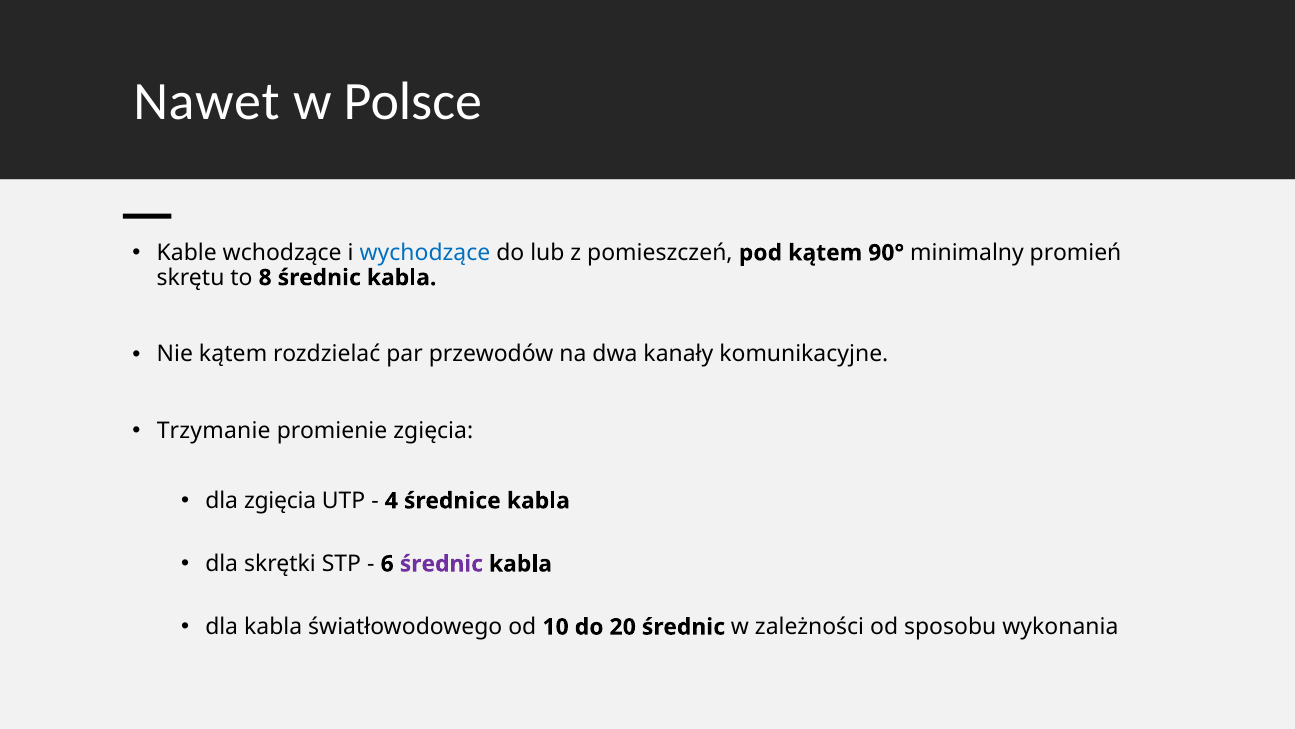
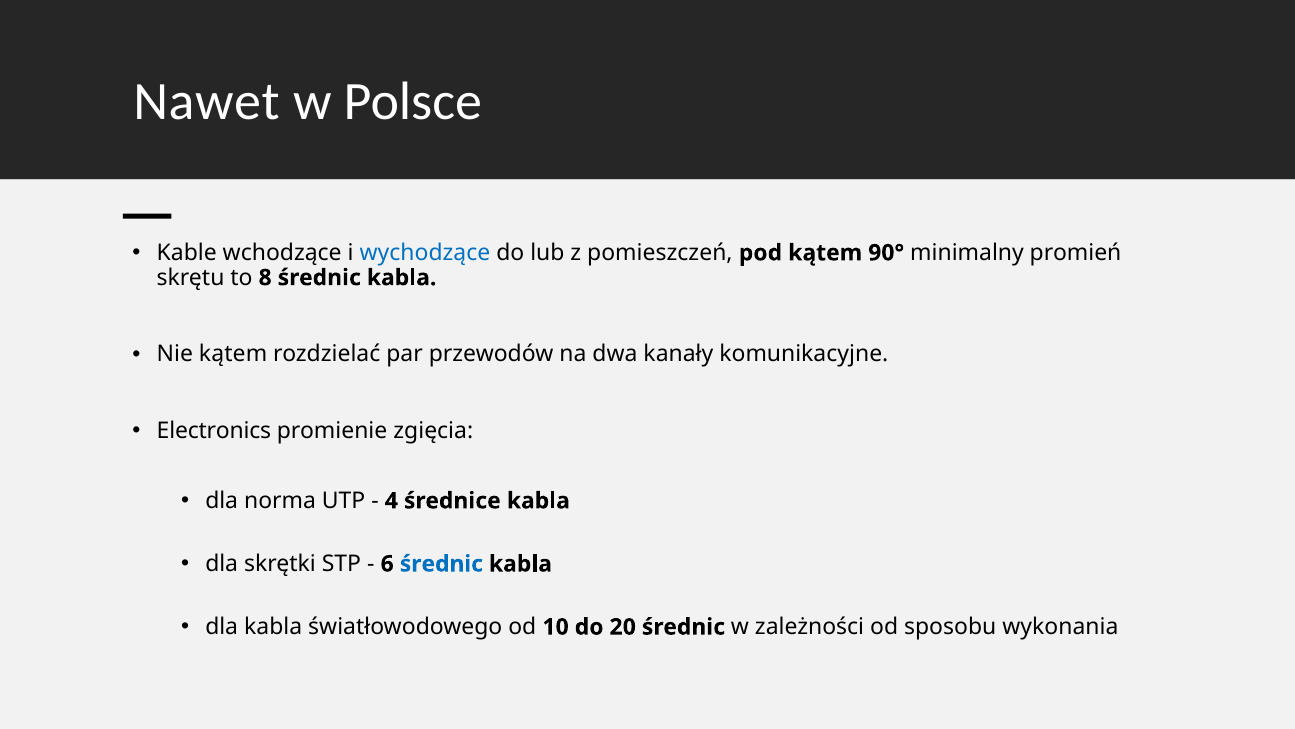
Trzymanie: Trzymanie -> Electronics
dla zgięcia: zgięcia -> norma
średnic at (441, 564) colour: purple -> blue
